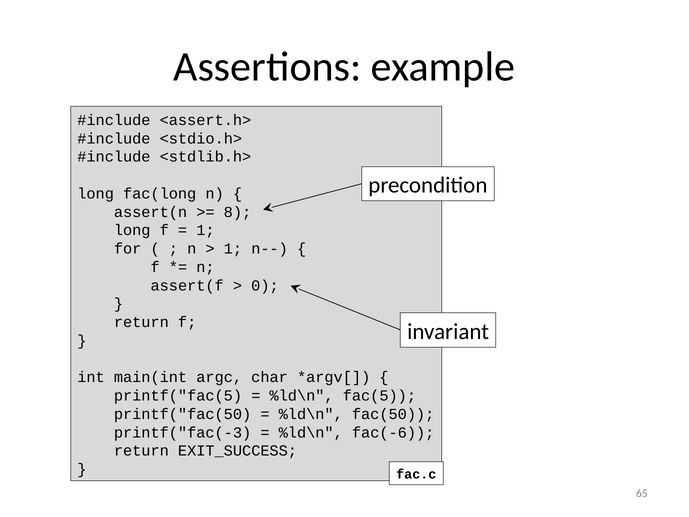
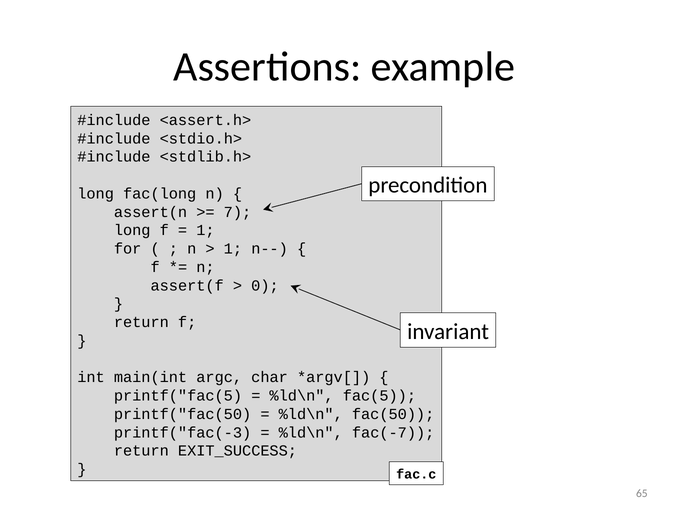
8: 8 -> 7
fac(-6: fac(-6 -> fac(-7
